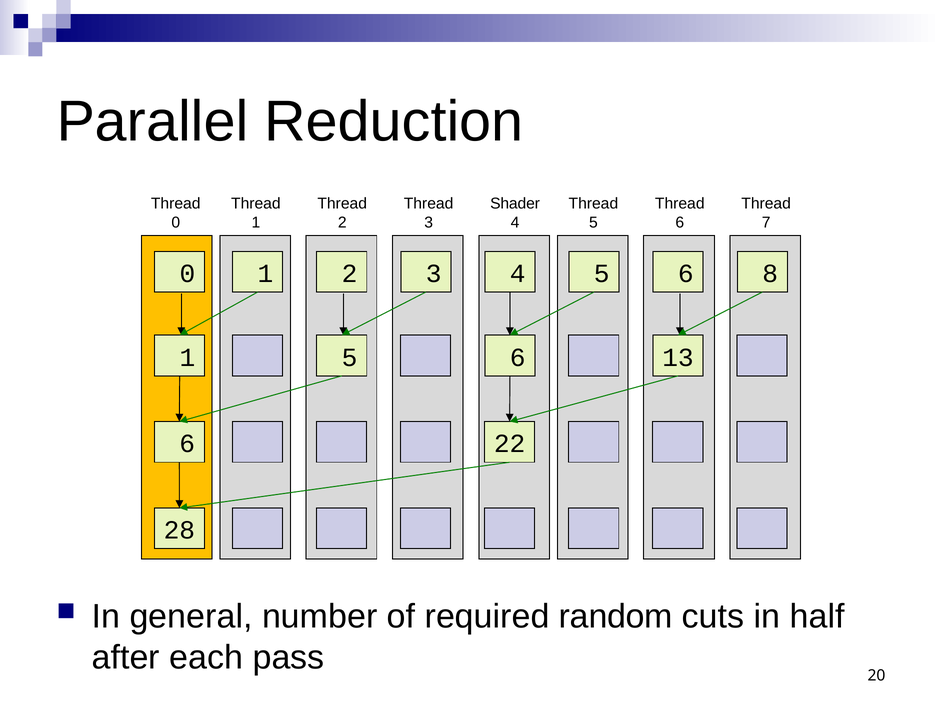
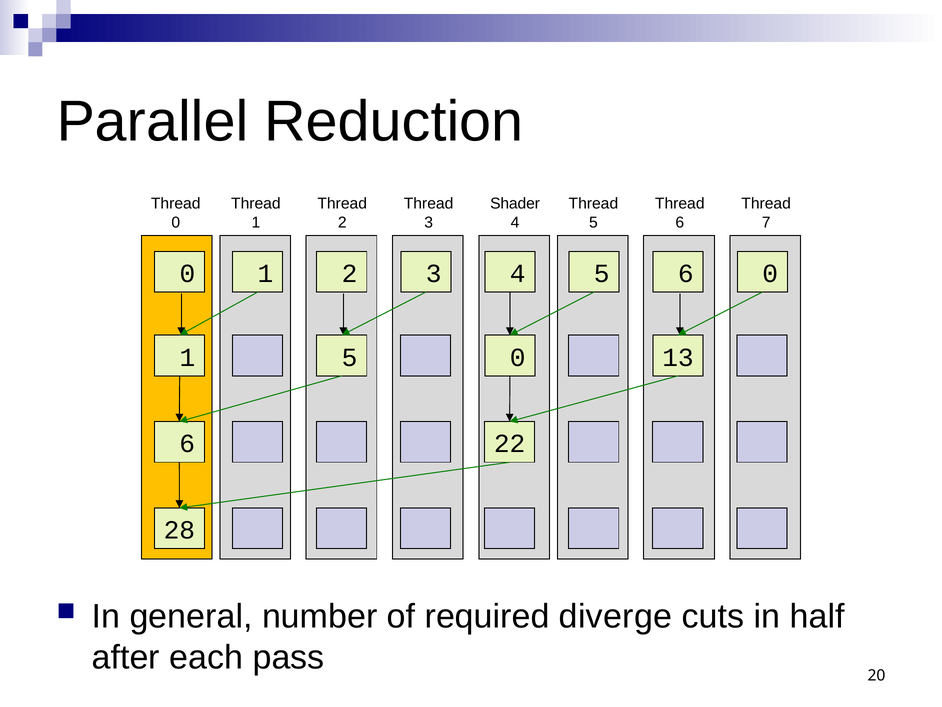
6 8: 8 -> 0
5 6: 6 -> 0
random: random -> diverge
